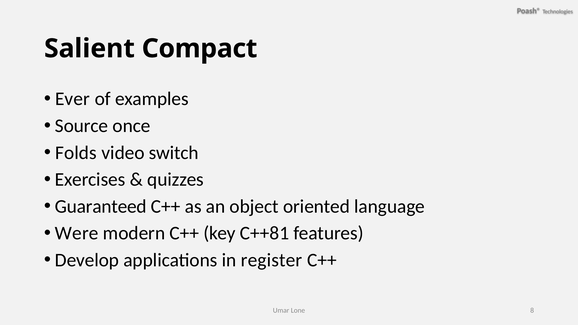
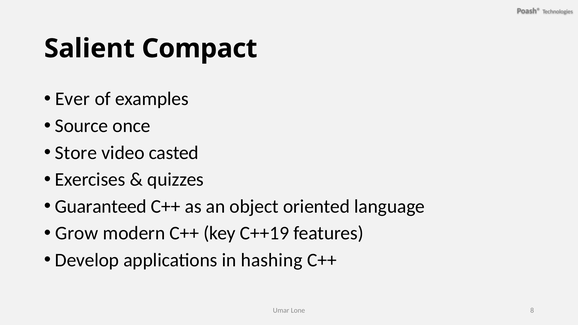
Folds: Folds -> Store
switch: switch -> casted
Were: Were -> Grow
C++81: C++81 -> C++19
register: register -> hashing
